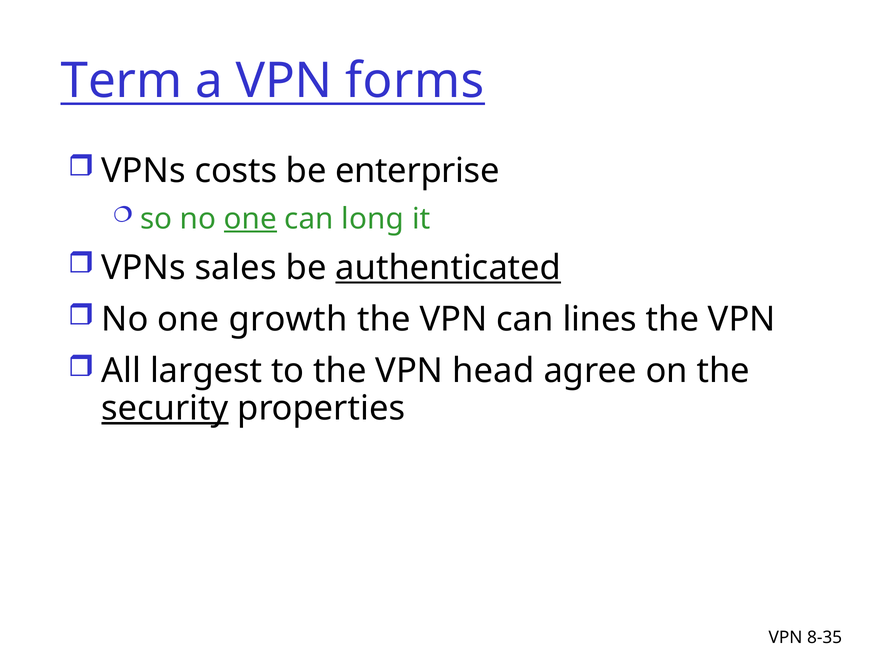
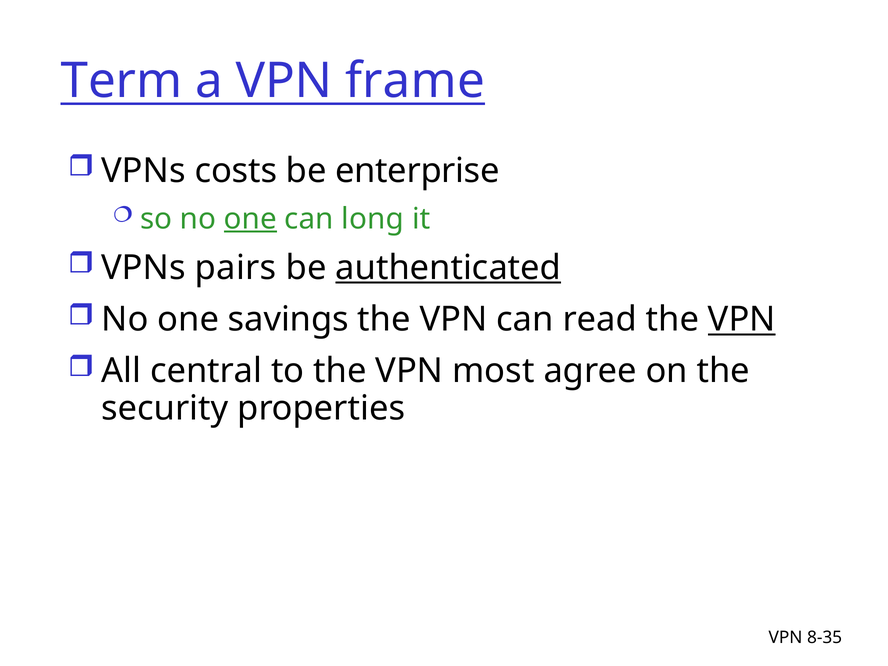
forms: forms -> frame
sales: sales -> pairs
growth: growth -> savings
lines: lines -> read
VPN at (742, 319) underline: none -> present
largest: largest -> central
head: head -> most
security underline: present -> none
